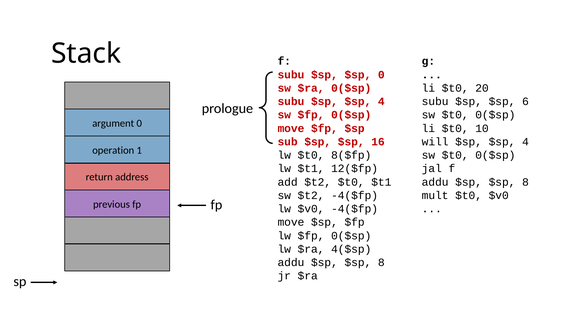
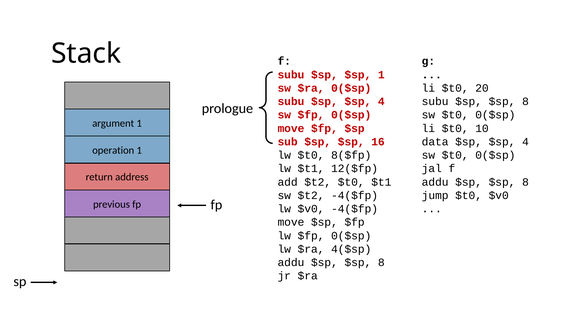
$sp 0: 0 -> 1
subu $sp $sp 6: 6 -> 8
argument 0: 0 -> 1
will: will -> data
mult: mult -> jump
